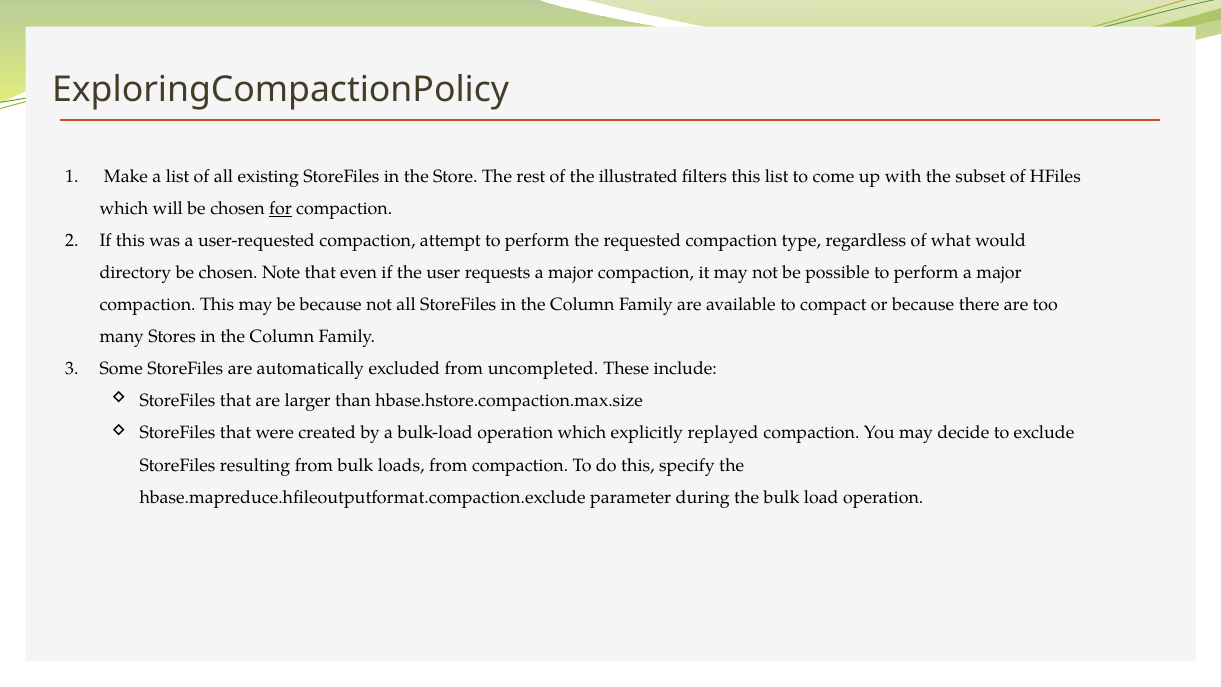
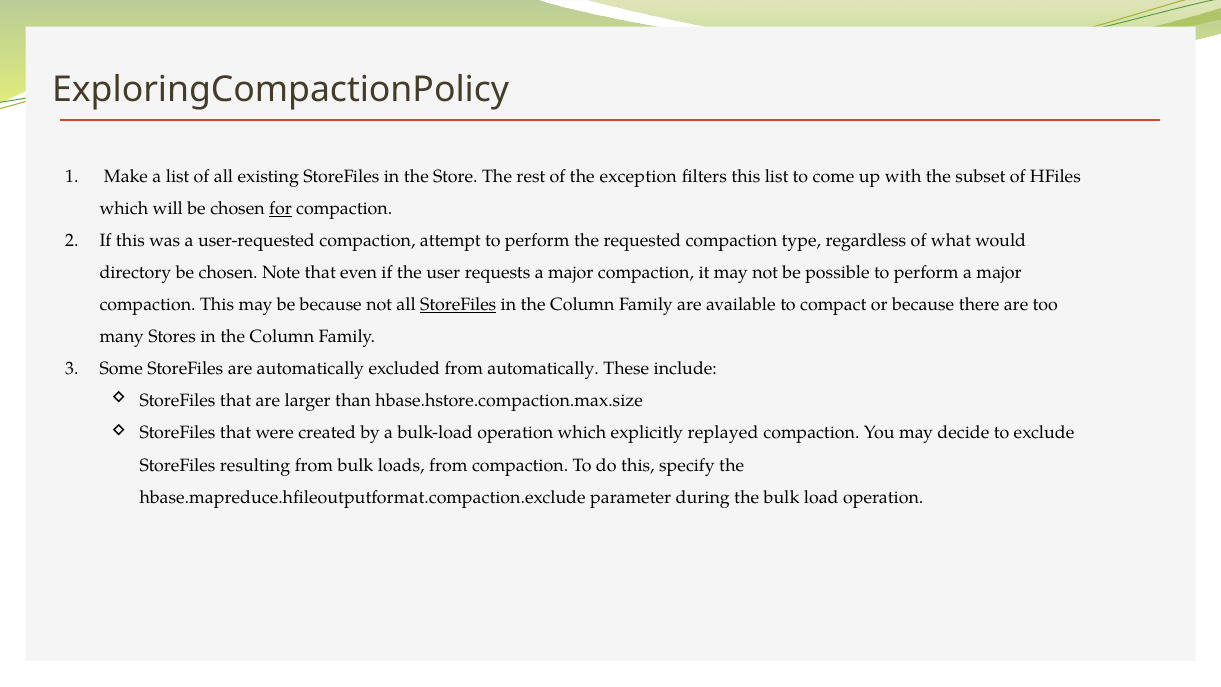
illustrated: illustrated -> exception
StoreFiles at (458, 305) underline: none -> present
from uncompleted: uncompleted -> automatically
